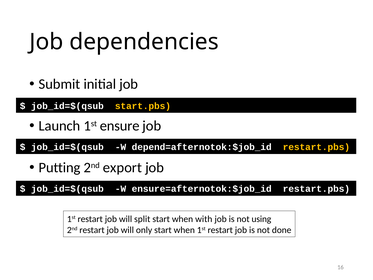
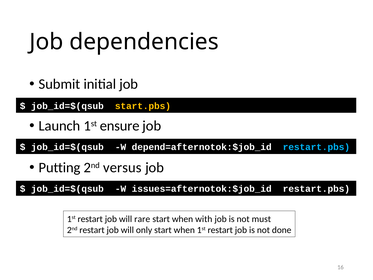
restart.pbs at (316, 147) colour: yellow -> light blue
export: export -> versus
ensure=afternotok:$job_id: ensure=afternotok:$job_id -> issues=afternotok:$job_id
split: split -> rare
using: using -> must
